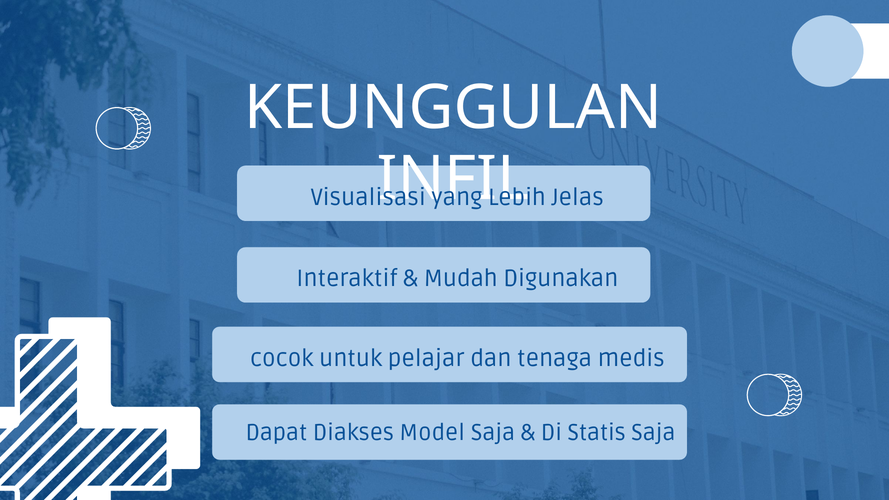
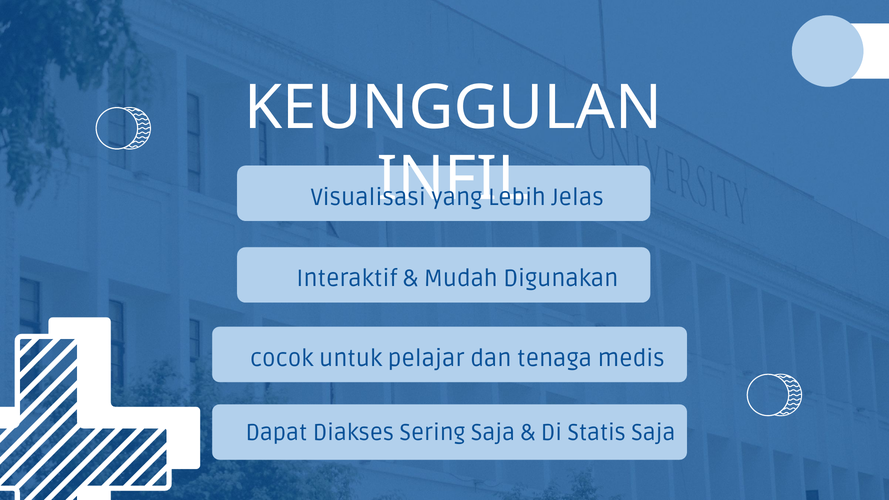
Model: Model -> Sering
